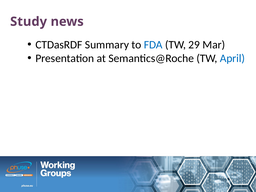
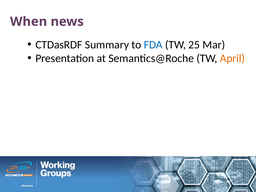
Study: Study -> When
29: 29 -> 25
April colour: blue -> orange
